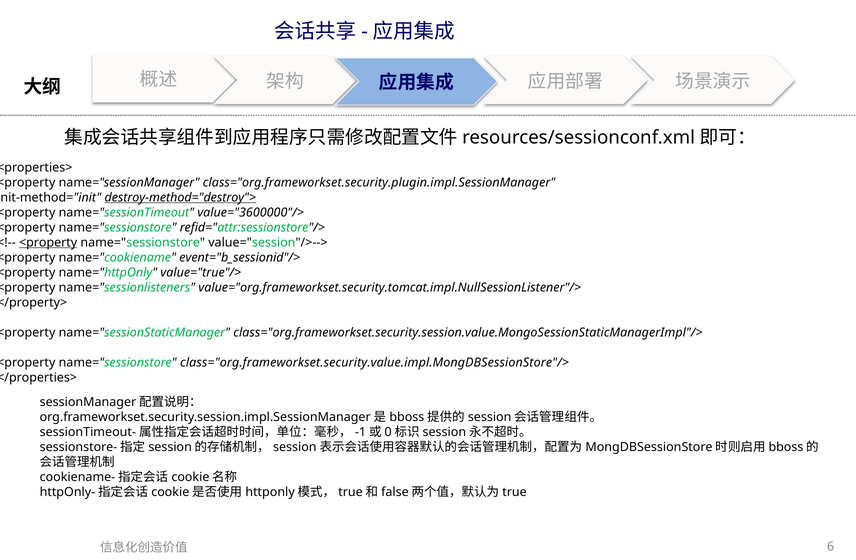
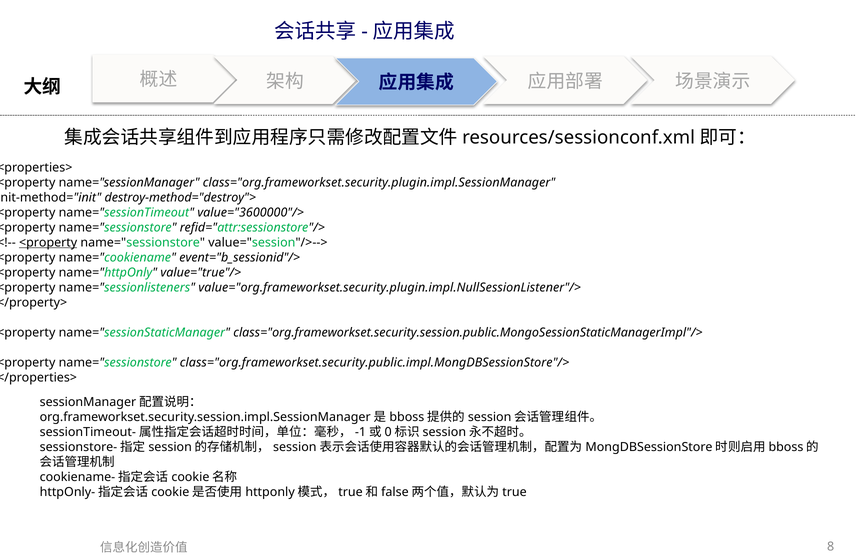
destroy-method="destroy"> underline: present -> none
value="org.frameworkset.security.tomcat.impl.NullSessionListener"/>: value="org.frameworkset.security.tomcat.impl.NullSessionListener"/> -> value="org.frameworkset.security.plugin.impl.NullSessionListener"/>
class="org.frameworkset.security.session.value.MongoSessionStaticManagerImpl"/>: class="org.frameworkset.security.session.value.MongoSessionStaticManagerImpl"/> -> class="org.frameworkset.security.session.public.MongoSessionStaticManagerImpl"/>
class="org.frameworkset.security.value.impl.MongDBSessionStore"/>: class="org.frameworkset.security.value.impl.MongDBSessionStore"/> -> class="org.frameworkset.security.public.impl.MongDBSessionStore"/>
6: 6 -> 8
